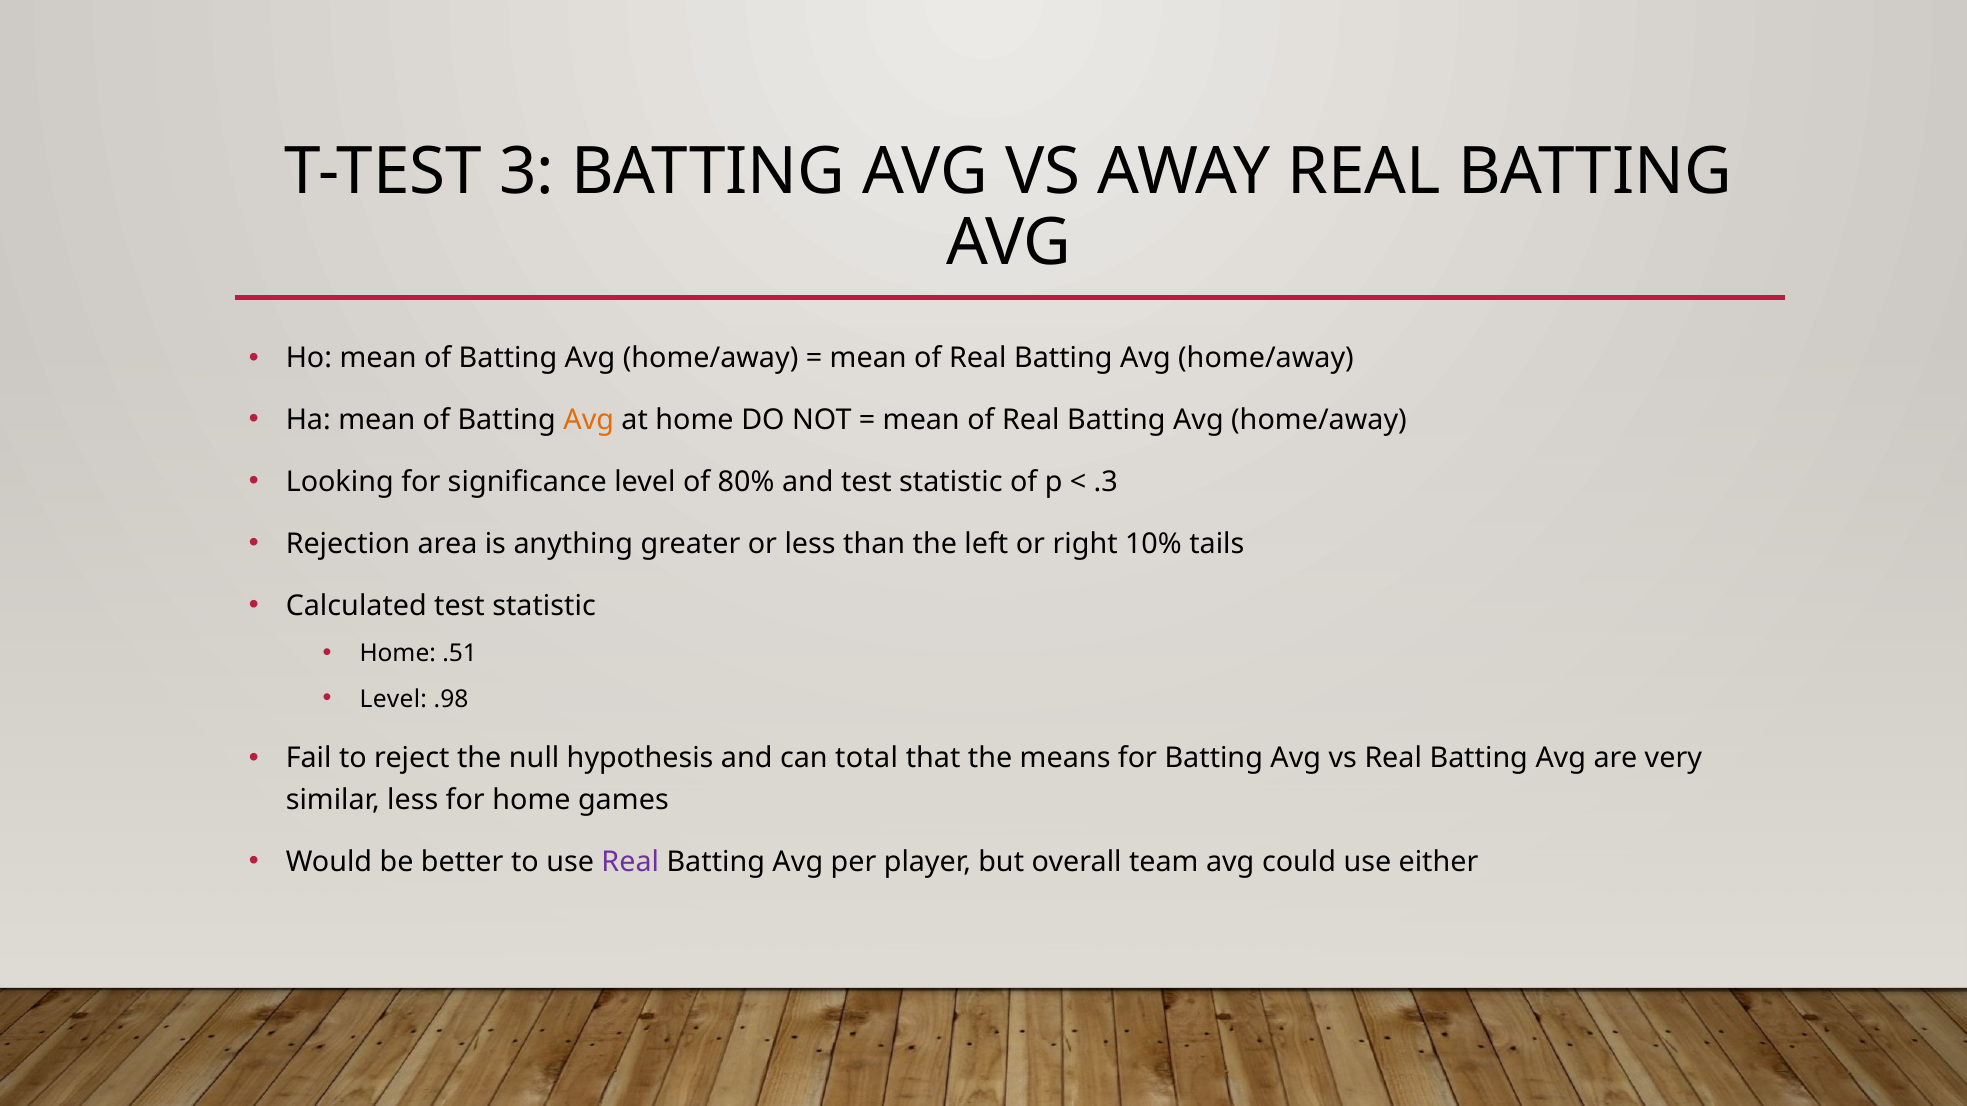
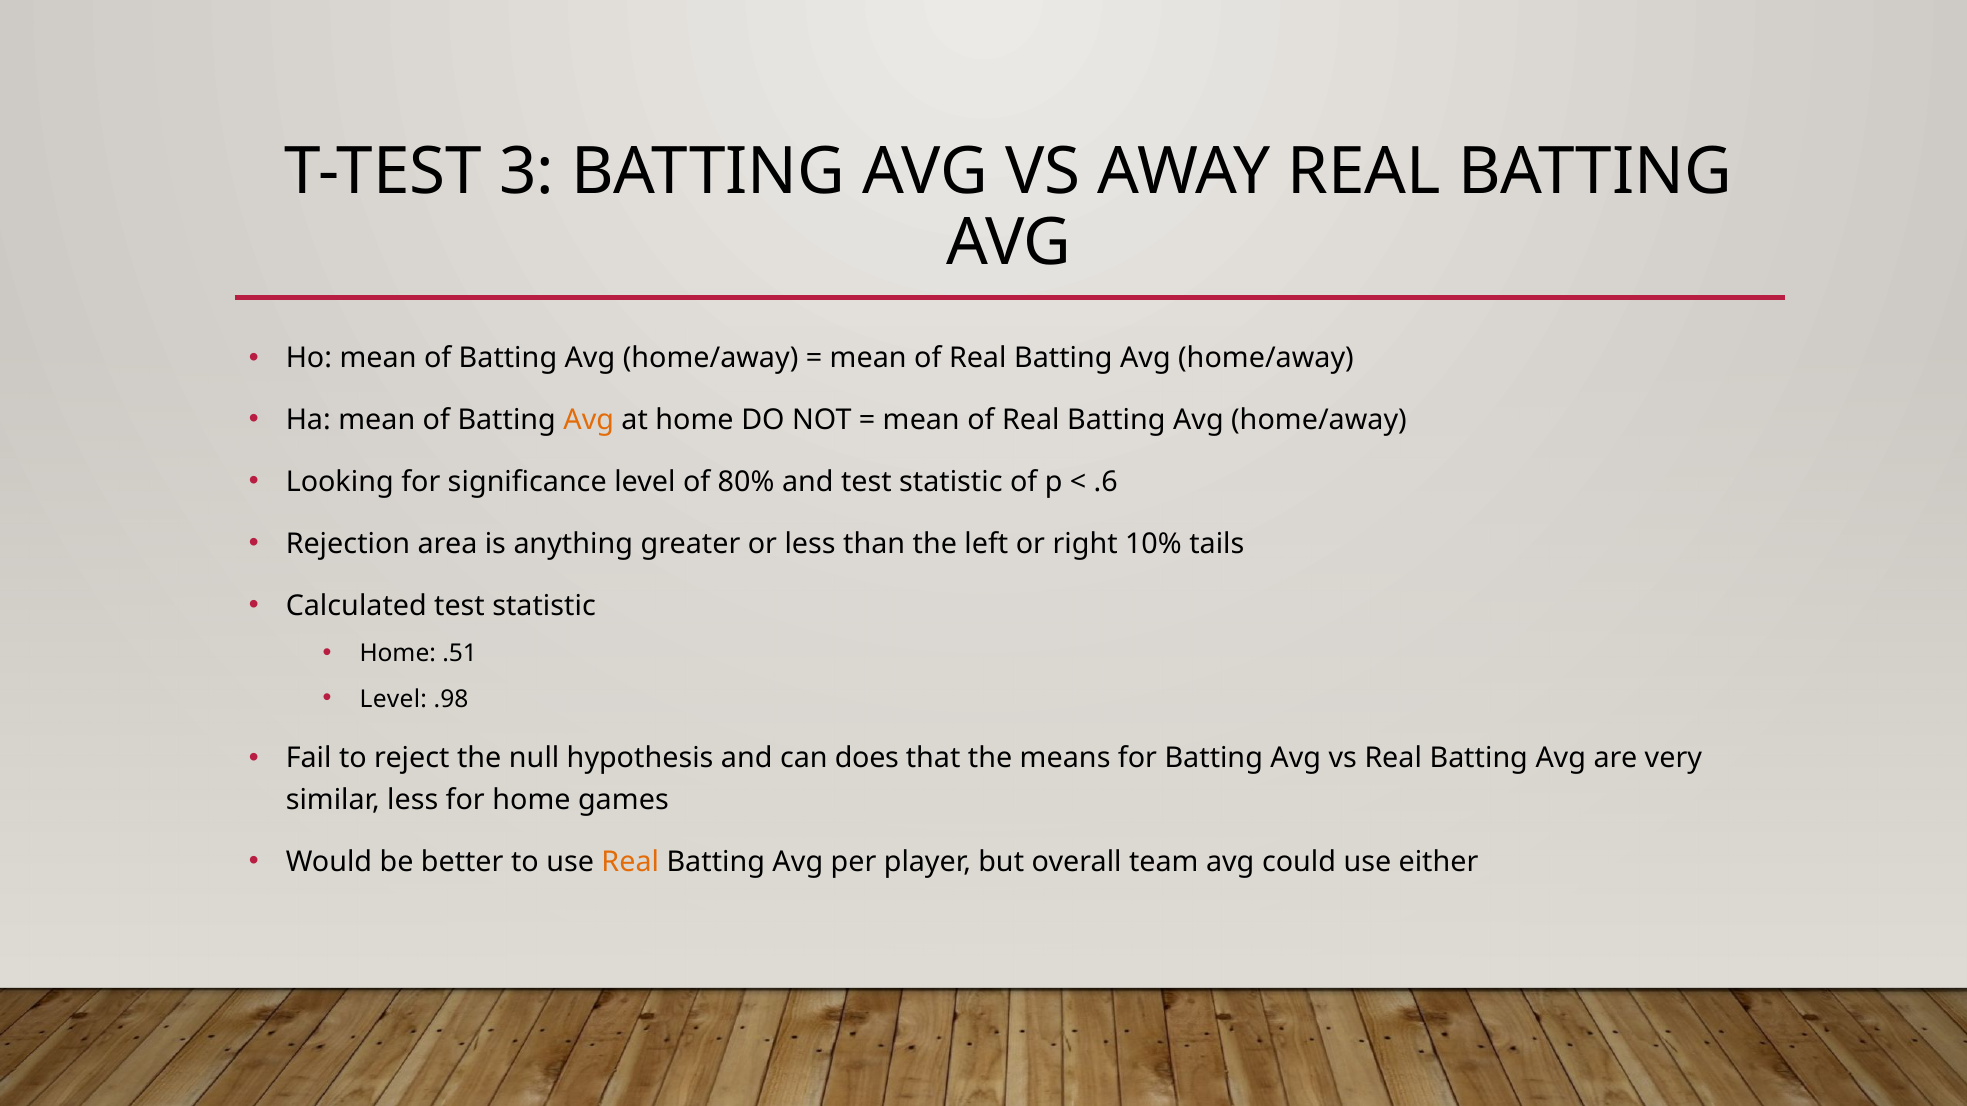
.3: .3 -> .6
total: total -> does
Real at (630, 862) colour: purple -> orange
